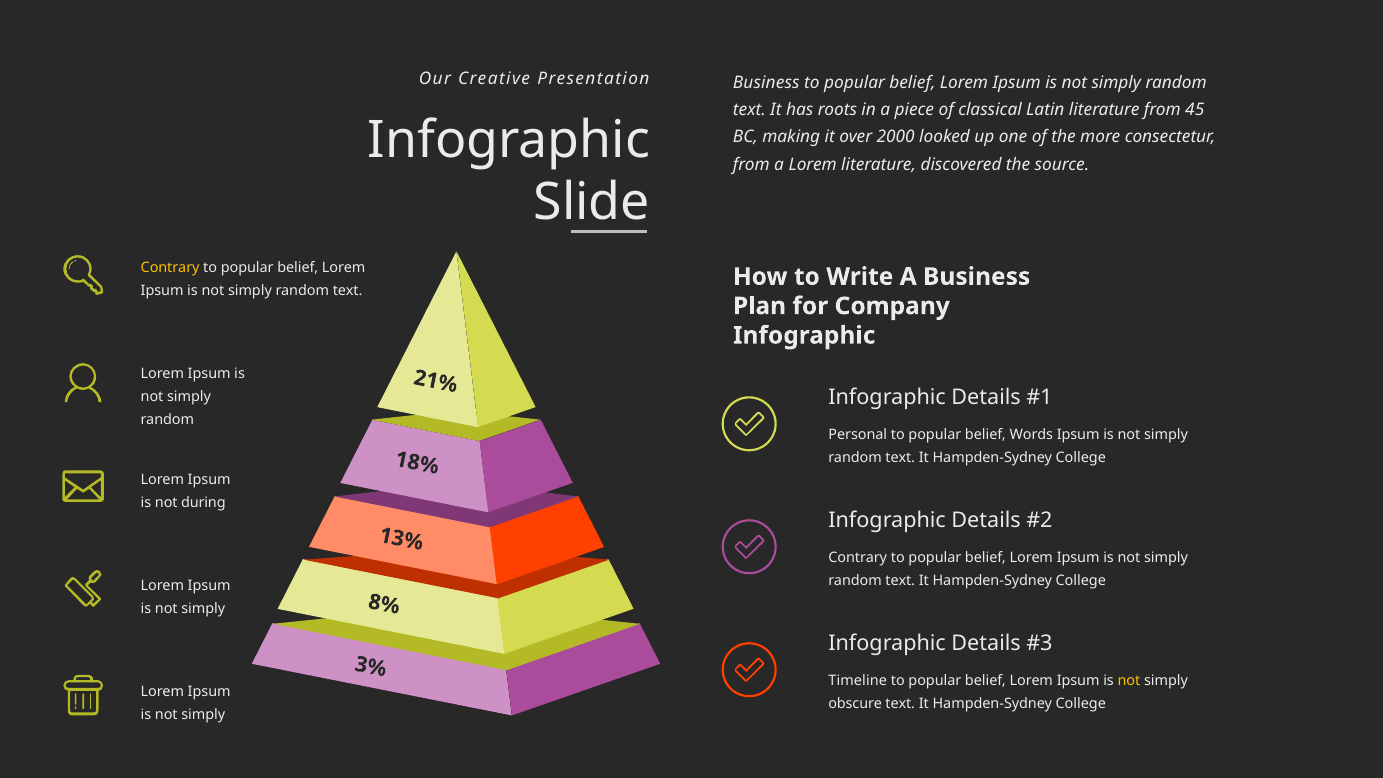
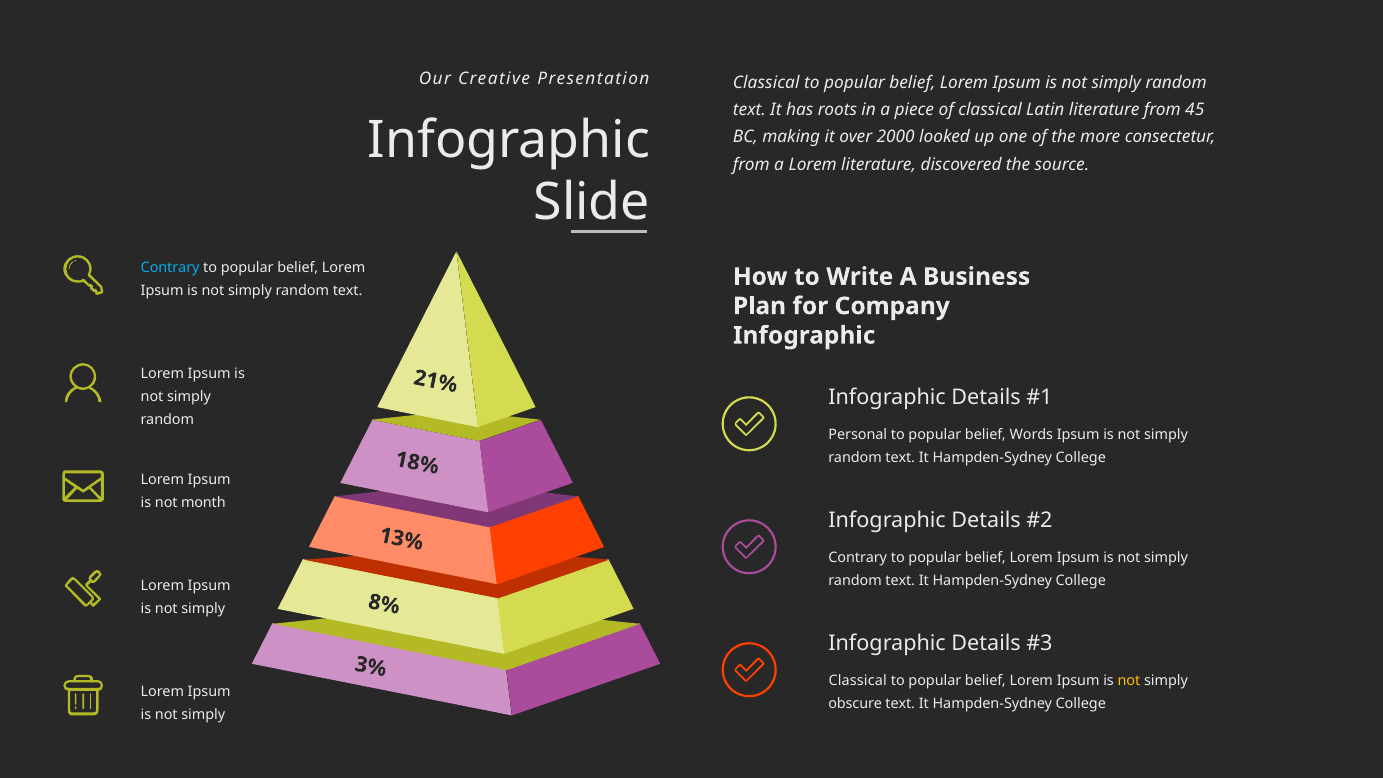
Presentation Business: Business -> Classical
Contrary at (170, 268) colour: yellow -> light blue
during: during -> month
Timeline at (858, 681): Timeline -> Classical
